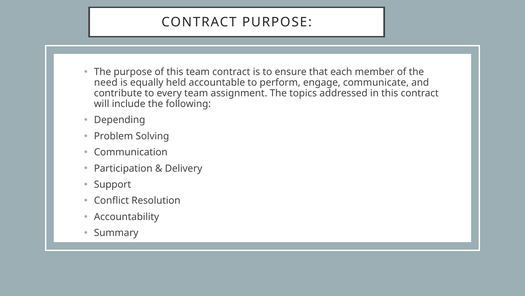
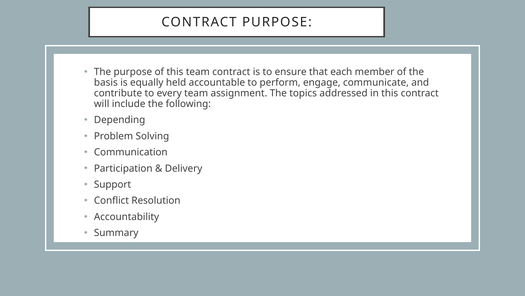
need: need -> basis
